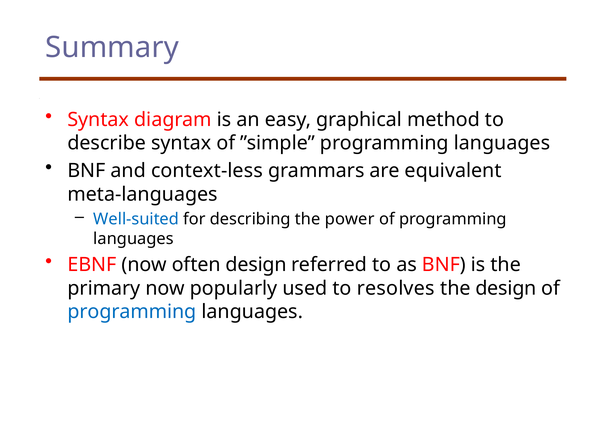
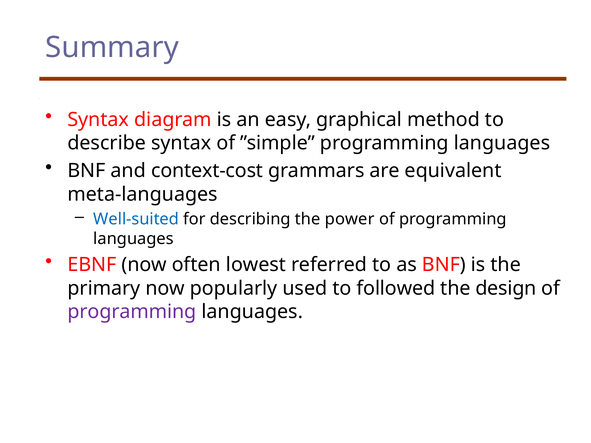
context-less: context-less -> context-cost
often design: design -> lowest
resolves: resolves -> followed
programming at (132, 312) colour: blue -> purple
